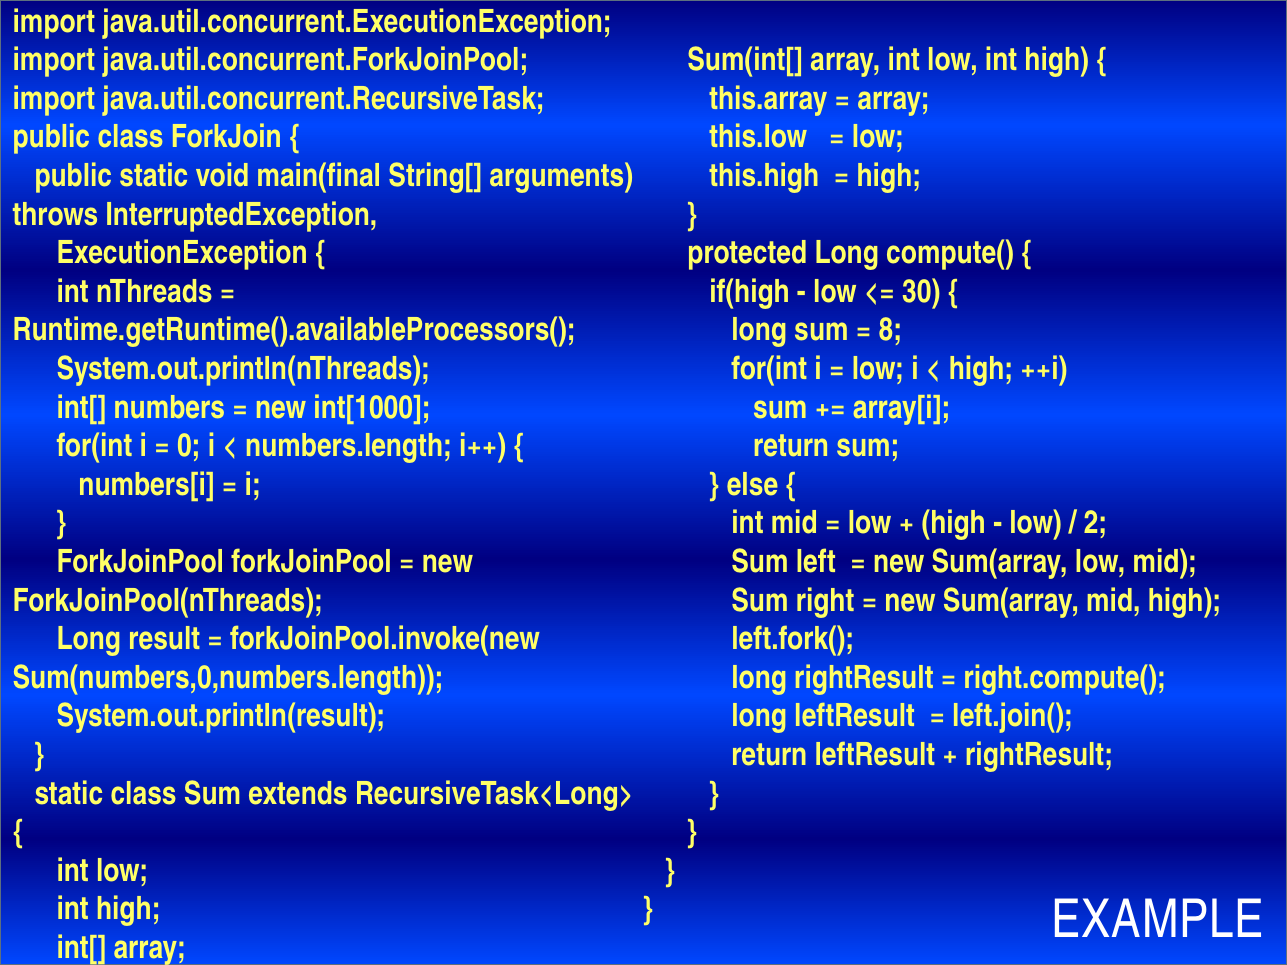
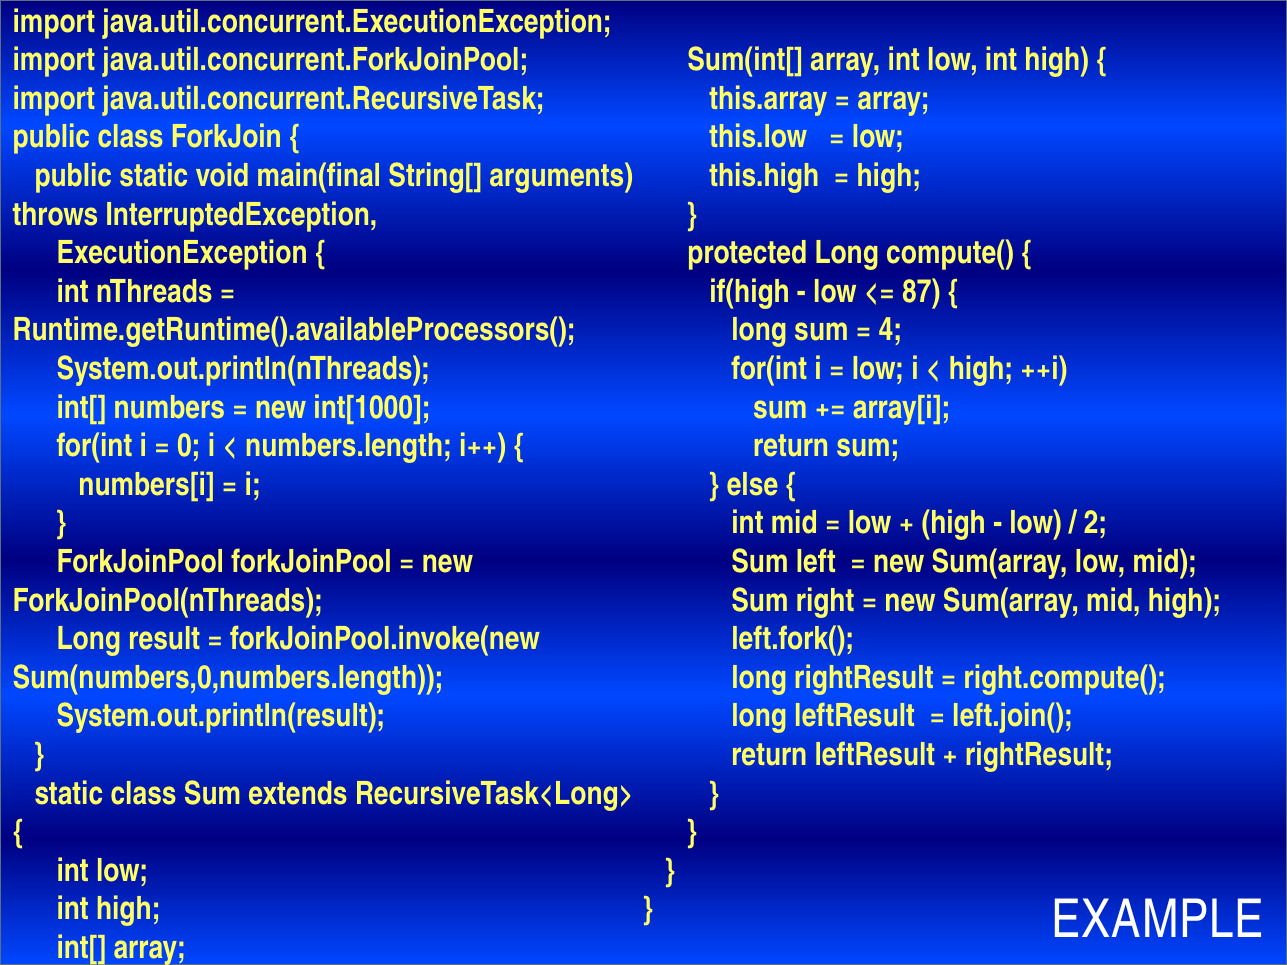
30: 30 -> 87
8: 8 -> 4
